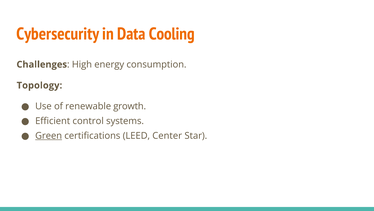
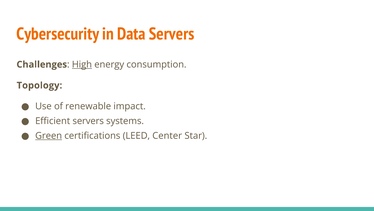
Data Cooling: Cooling -> Servers
High underline: none -> present
growth: growth -> impact
Efficient control: control -> servers
